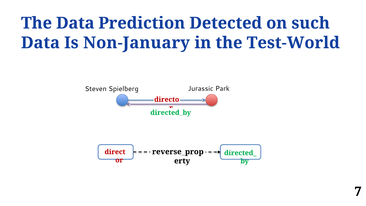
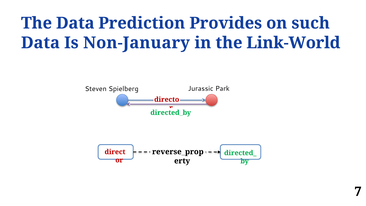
Detected: Detected -> Provides
Test-World: Test-World -> Link-World
